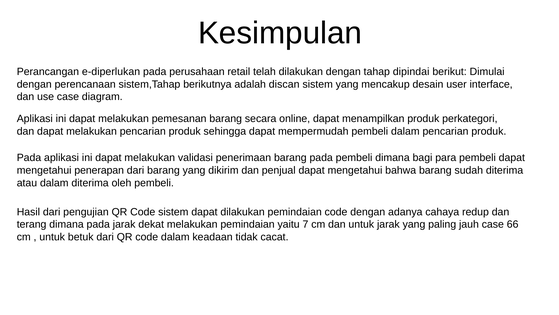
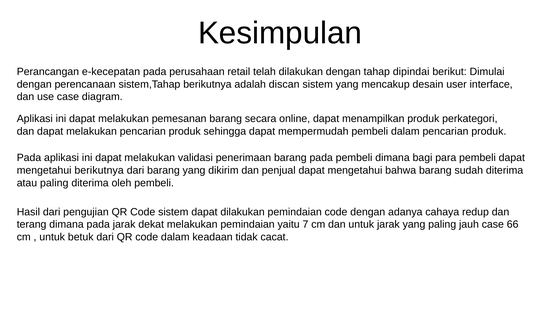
e-diperlukan: e-diperlukan -> e-kecepatan
mengetahui penerapan: penerapan -> berikutnya
atau dalam: dalam -> paling
